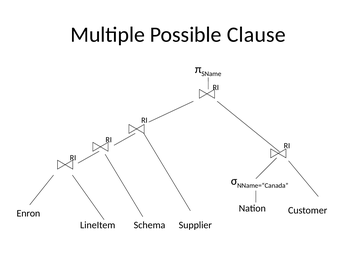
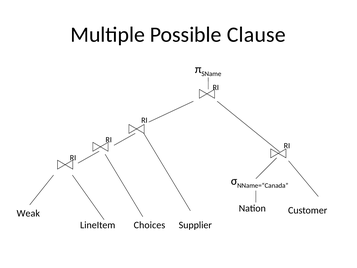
Enron: Enron -> Weak
Schema: Schema -> Choices
